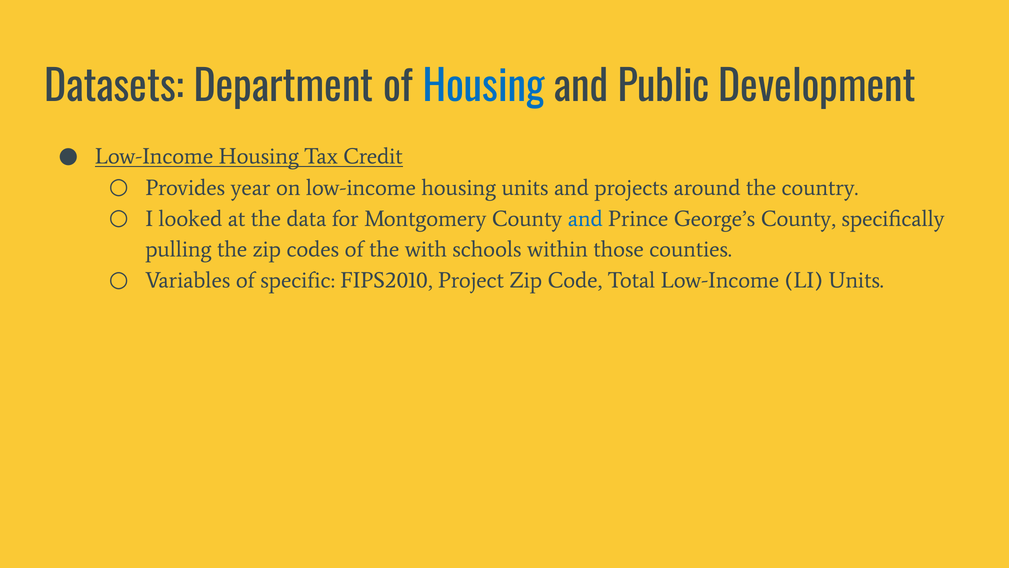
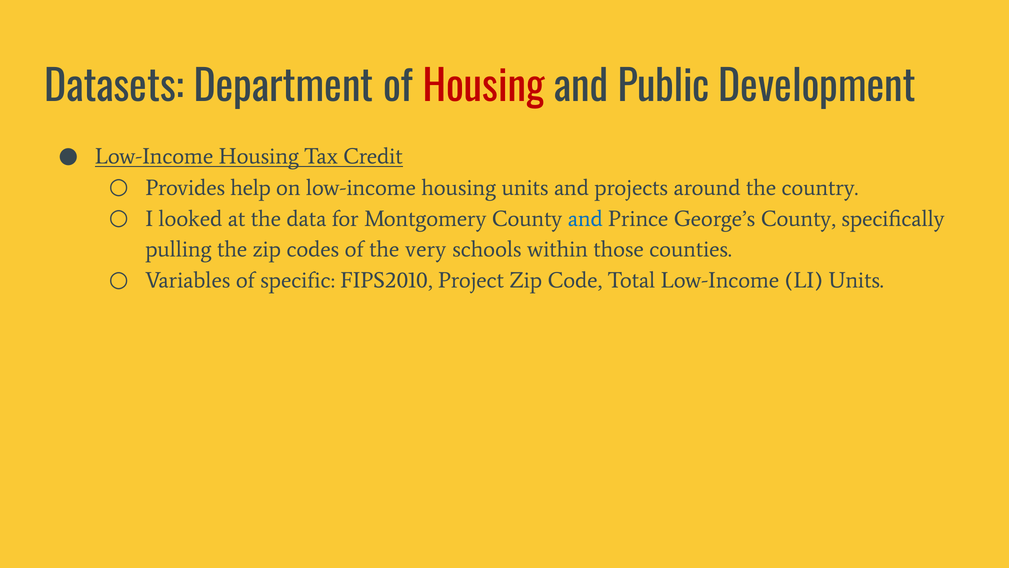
Housing at (484, 87) colour: blue -> red
year: year -> help
with: with -> very
